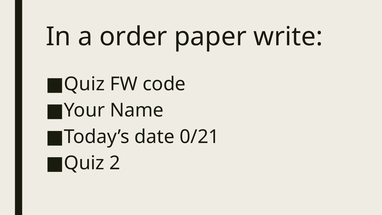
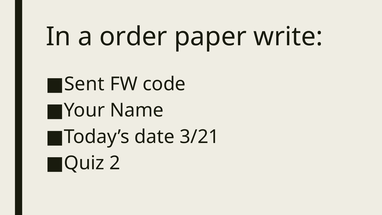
Quiz at (84, 84): Quiz -> Sent
0/21: 0/21 -> 3/21
